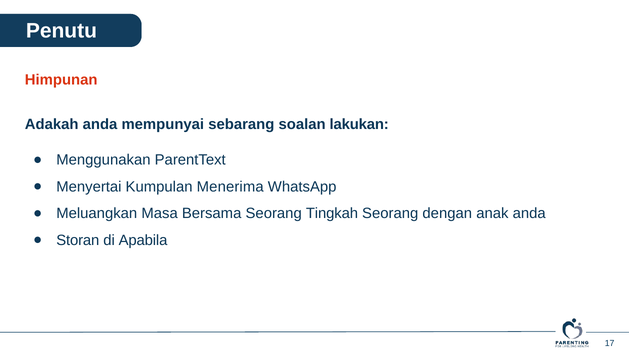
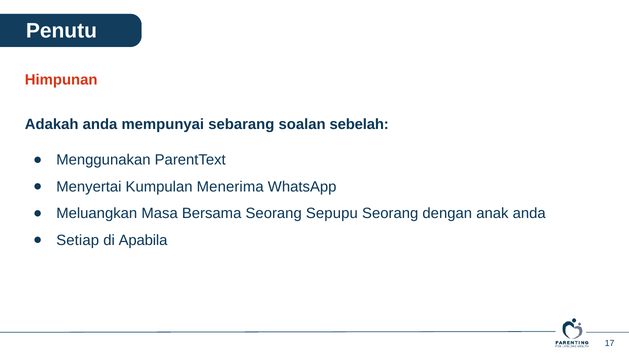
lakukan: lakukan -> sebelah
Tingkah: Tingkah -> Sepupu
Storan: Storan -> Setiap
